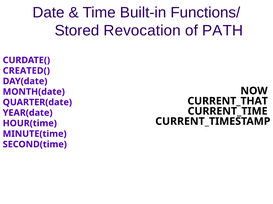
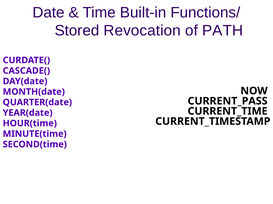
CREATED(: CREATED( -> CASCADE(
CURRENT_THAT: CURRENT_THAT -> CURRENT_PASS
